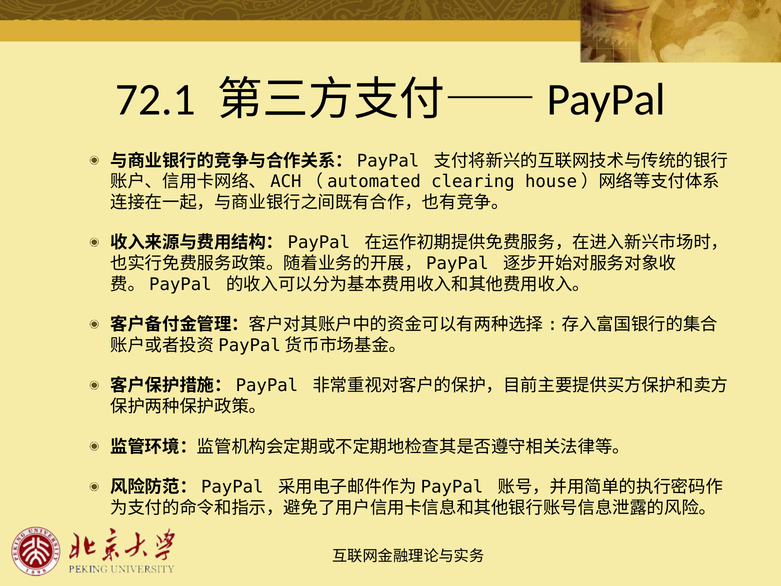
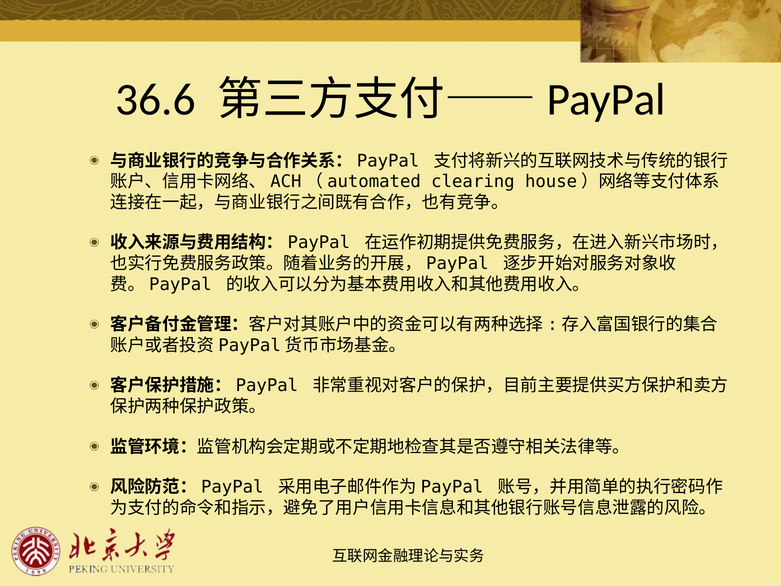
72.1: 72.1 -> 36.6
